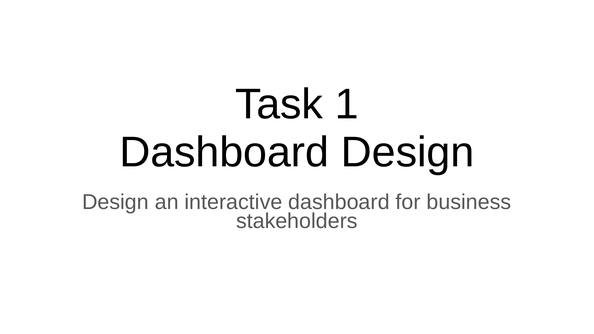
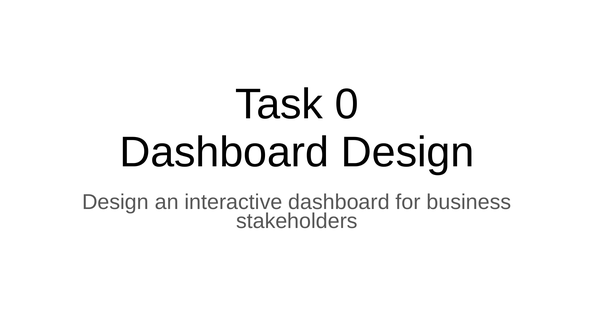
1: 1 -> 0
